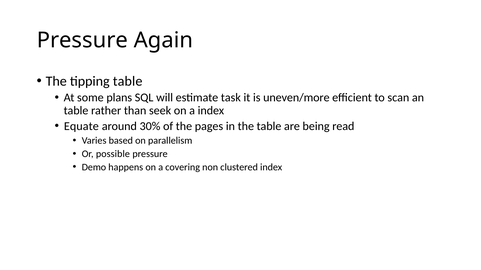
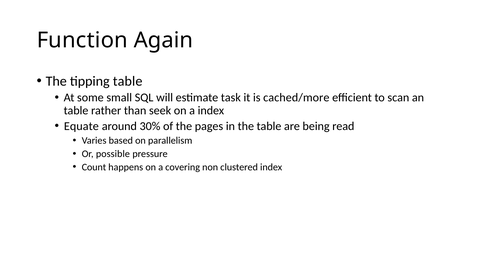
Pressure at (82, 40): Pressure -> Function
plans: plans -> small
uneven/more: uneven/more -> cached/more
Demo: Demo -> Count
